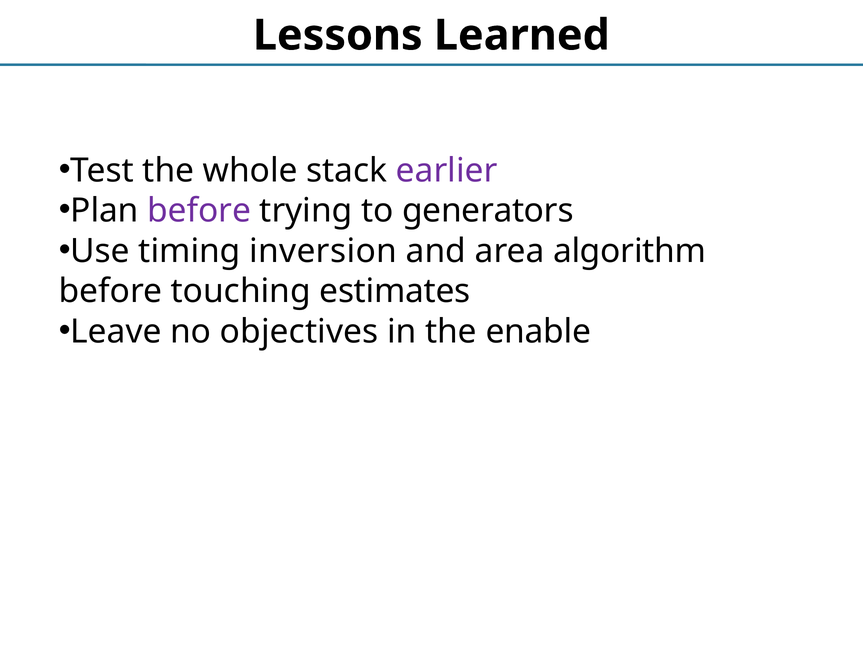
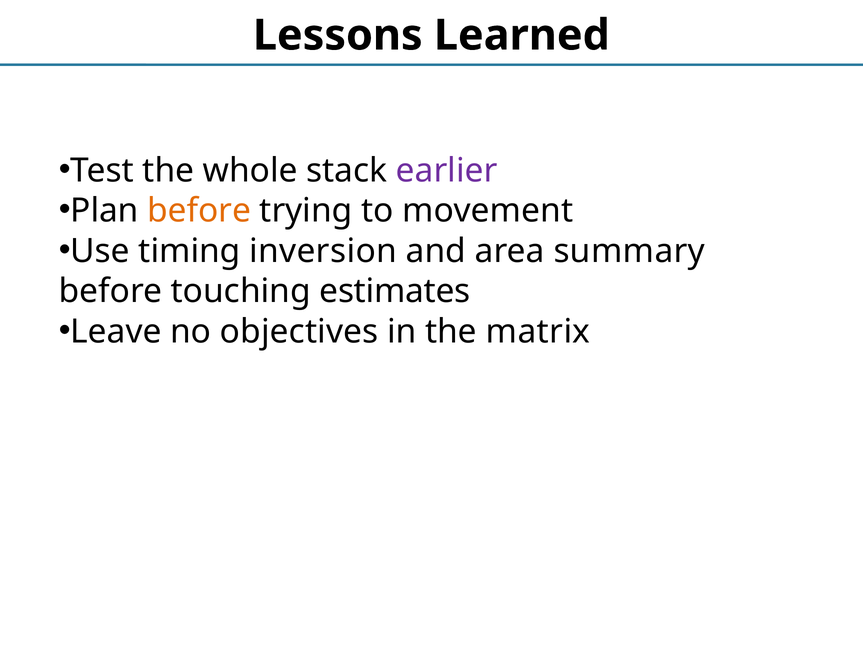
before at (199, 211) colour: purple -> orange
generators: generators -> movement
algorithm: algorithm -> summary
enable: enable -> matrix
